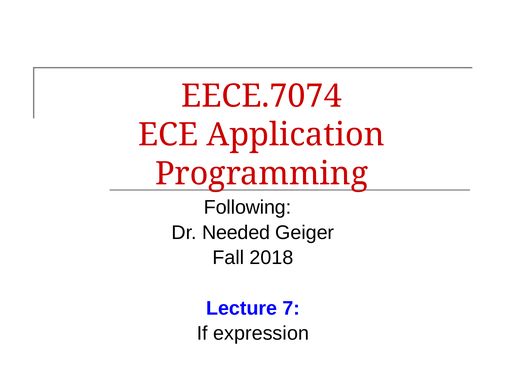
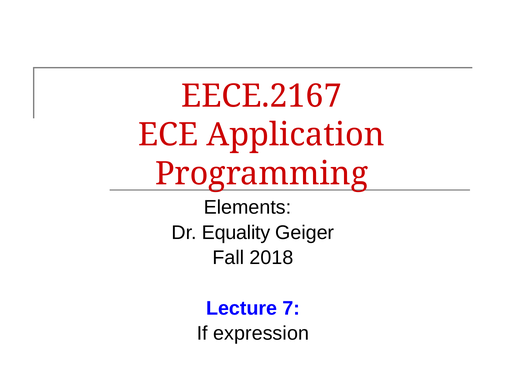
EECE.7074: EECE.7074 -> EECE.2167
Following: Following -> Elements
Needed: Needed -> Equality
